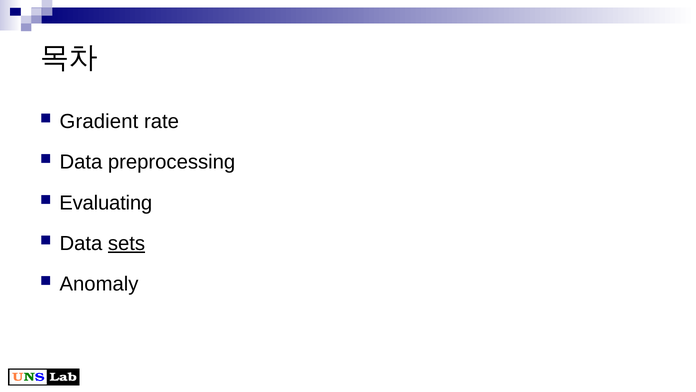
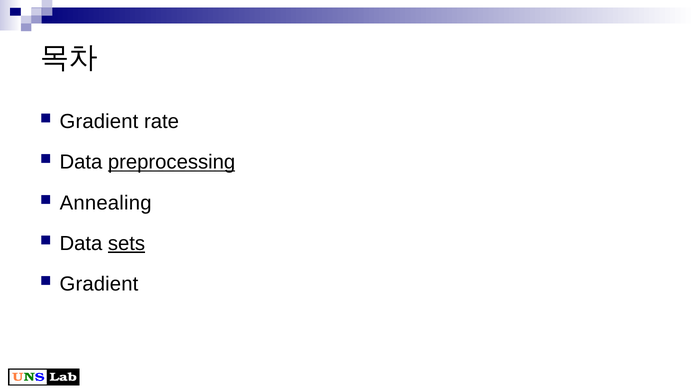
preprocessing underline: none -> present
Evaluating: Evaluating -> Annealing
Anomaly at (99, 284): Anomaly -> Gradient
